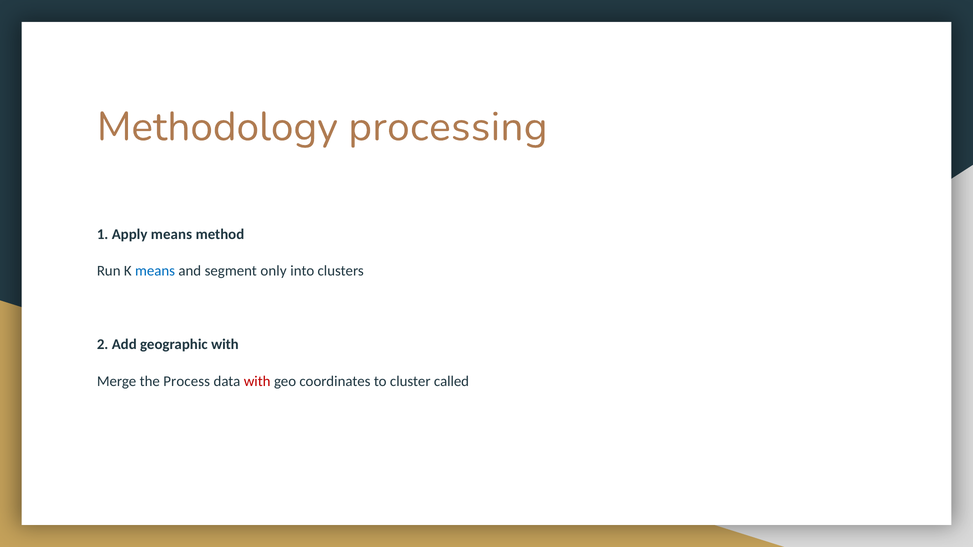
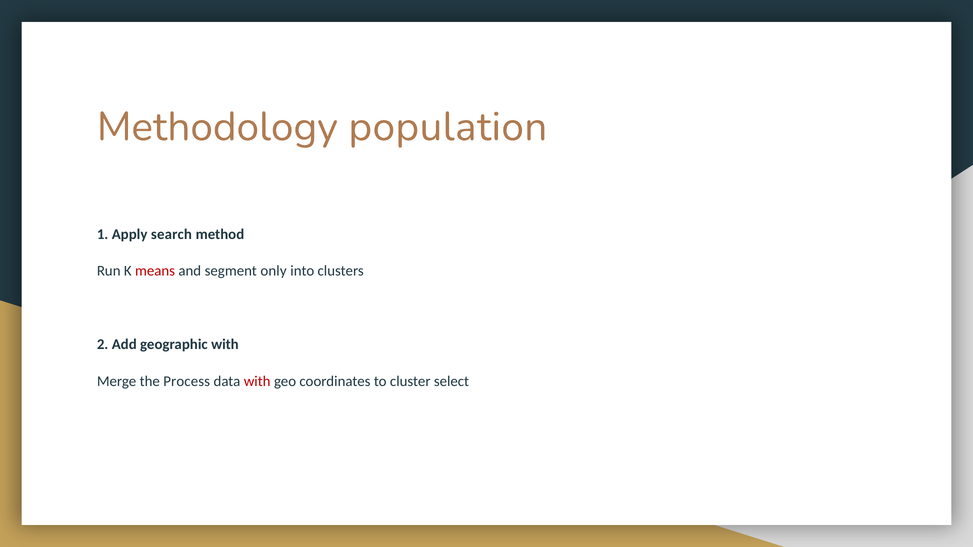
processing: processing -> population
Apply means: means -> search
means at (155, 271) colour: blue -> red
called: called -> select
